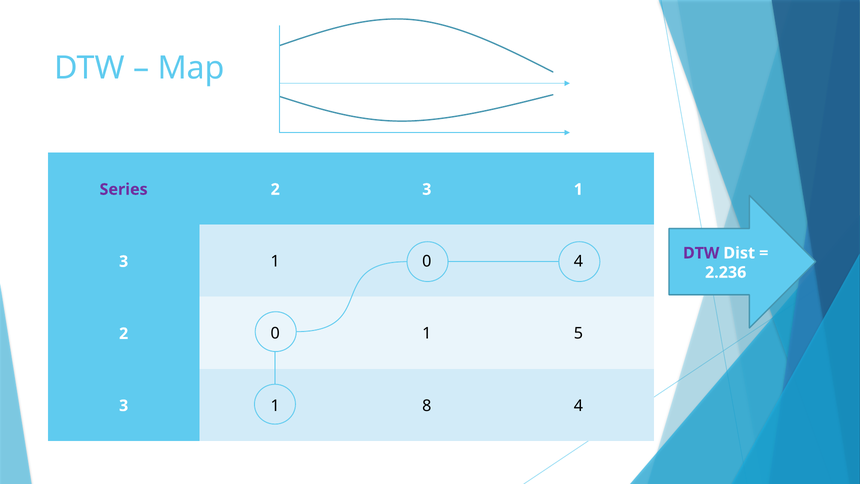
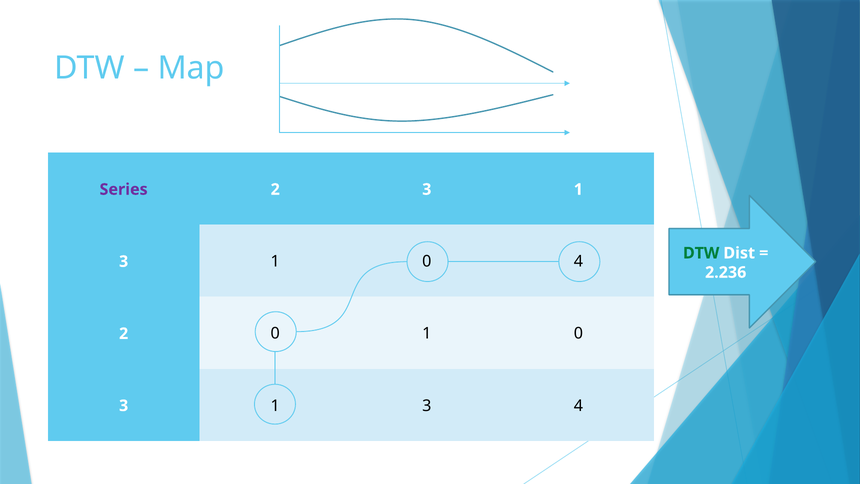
DTW at (701, 253) colour: purple -> green
0 1 5: 5 -> 0
8 at (427, 406): 8 -> 3
